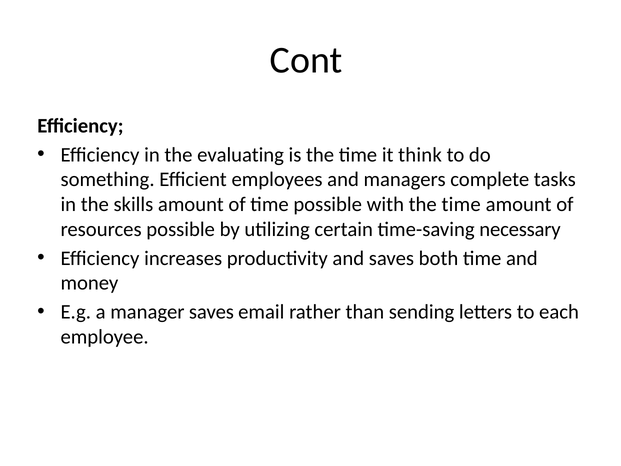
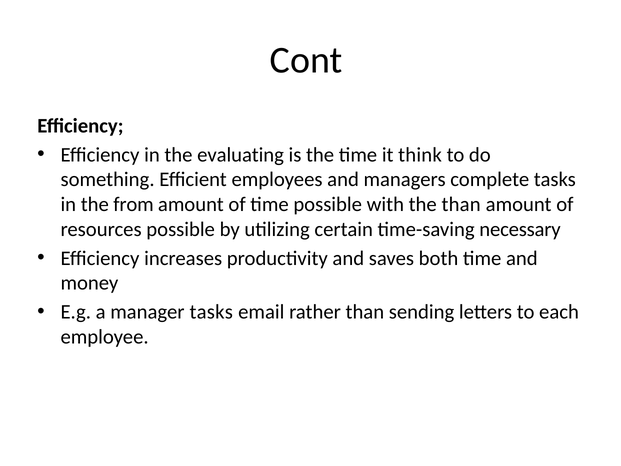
skills: skills -> from
with the time: time -> than
manager saves: saves -> tasks
